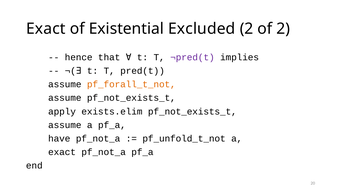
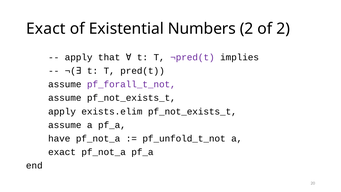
Excluded: Excluded -> Numbers
hence at (79, 57): hence -> apply
pf_forall_t_not colour: orange -> purple
